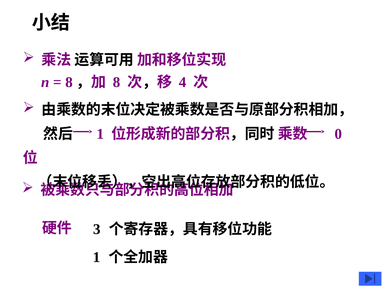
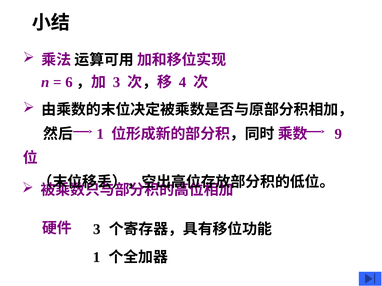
8 at (69, 82): 8 -> 6
8 at (117, 82): 8 -> 3
0: 0 -> 9
